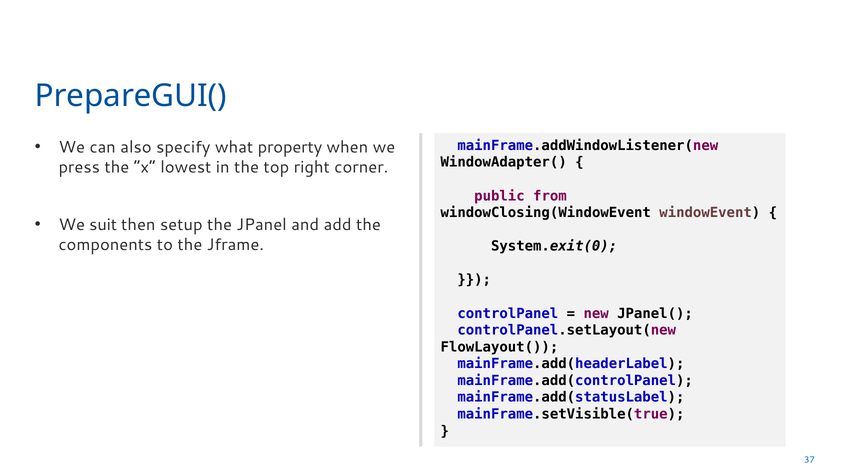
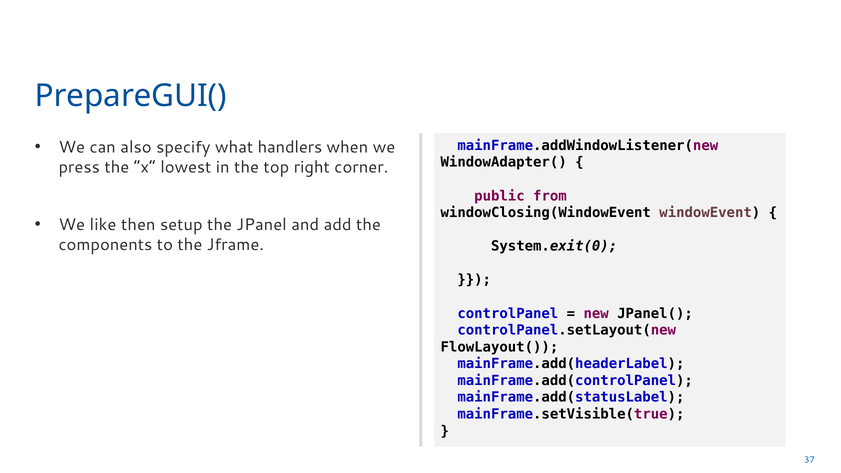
property: property -> handlers
suit: suit -> like
